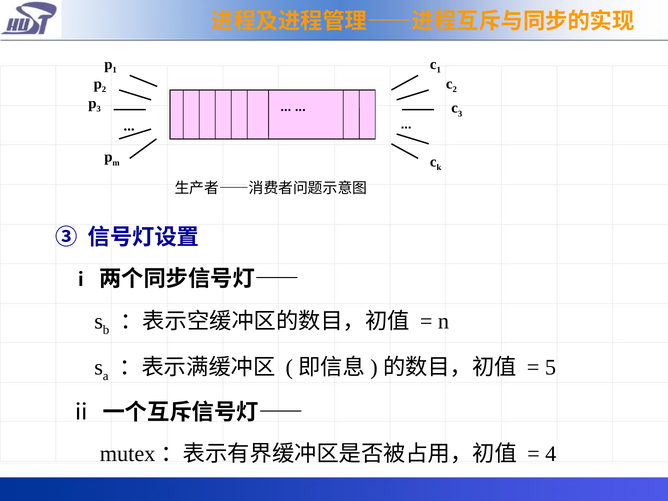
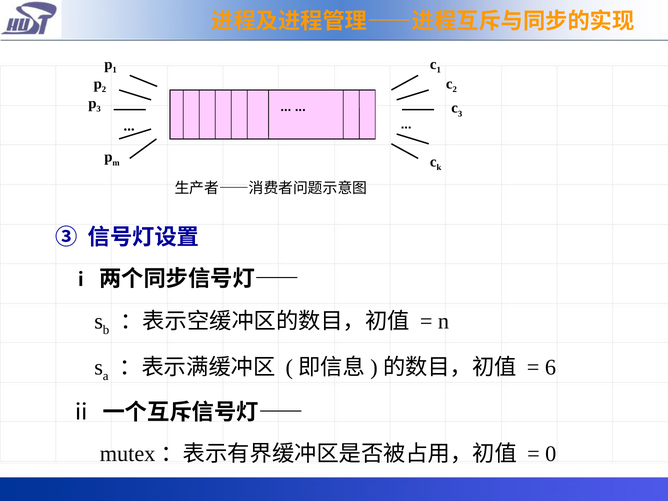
5: 5 -> 6
4: 4 -> 0
